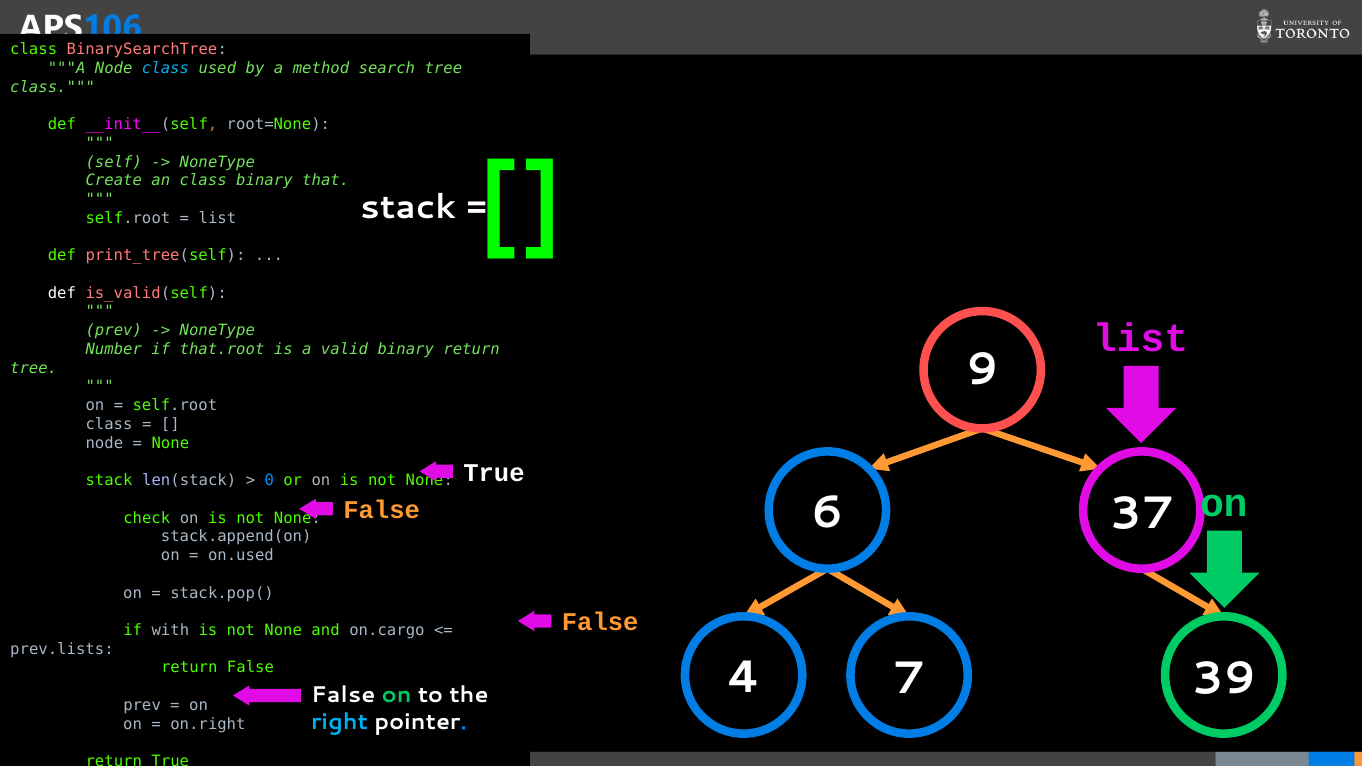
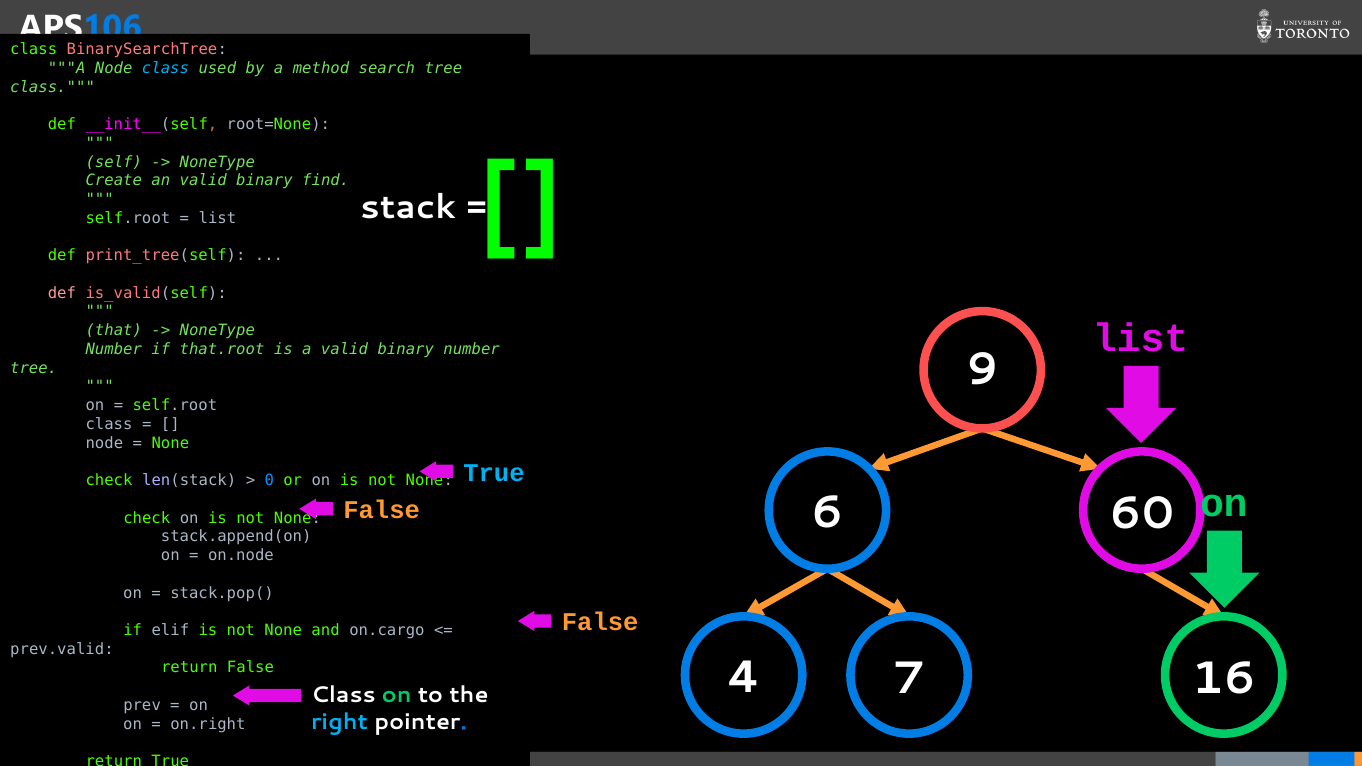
an class: class -> valid
that: that -> find
def at (62, 293) colour: white -> pink
prev at (114, 331): prev -> that
binary return: return -> number
True at (494, 473) colour: white -> light blue
stack at (109, 481): stack -> check
37: 37 -> 60
on.used: on.used -> on.node
with: with -> elif
prev.lists: prev.lists -> prev.valid
39: 39 -> 16
False at (343, 695): False -> Class
